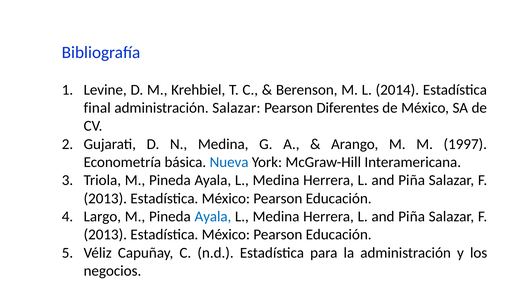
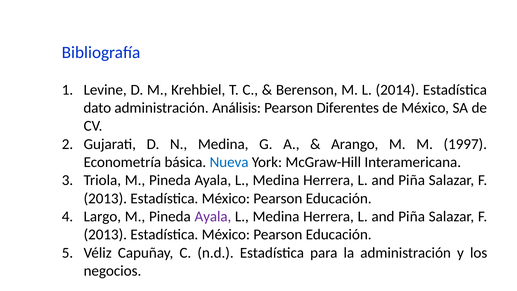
final: final -> dato
administración Salazar: Salazar -> Análisis
Ayala at (213, 216) colour: blue -> purple
